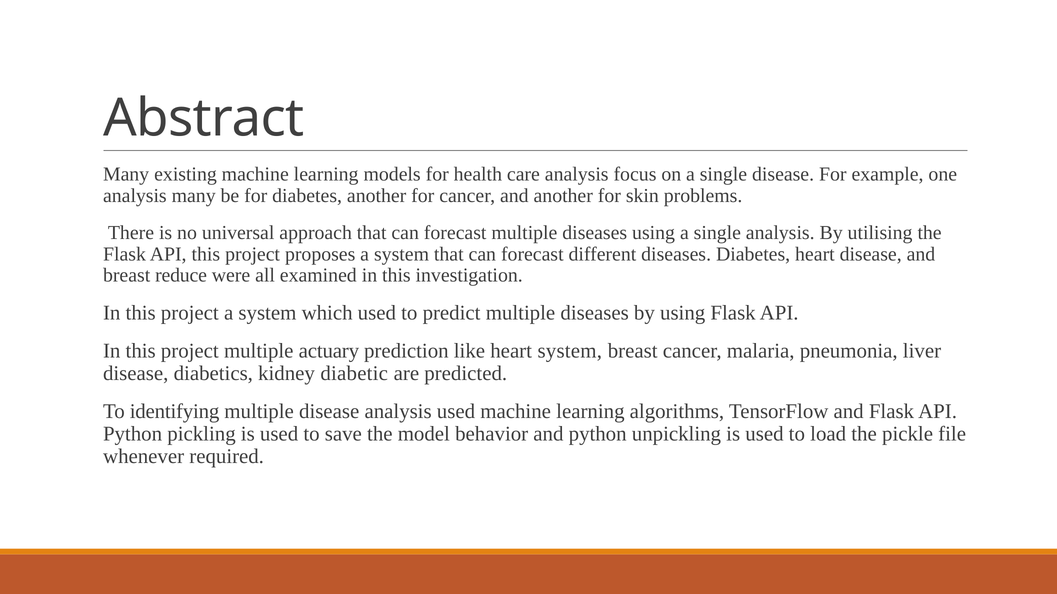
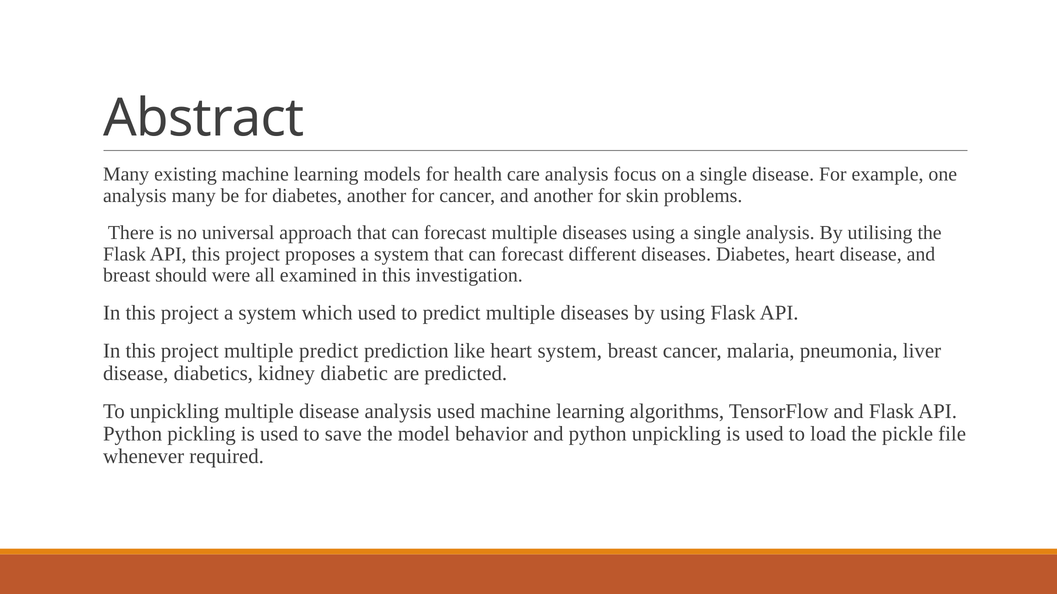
reduce: reduce -> should
multiple actuary: actuary -> predict
To identifying: identifying -> unpickling
